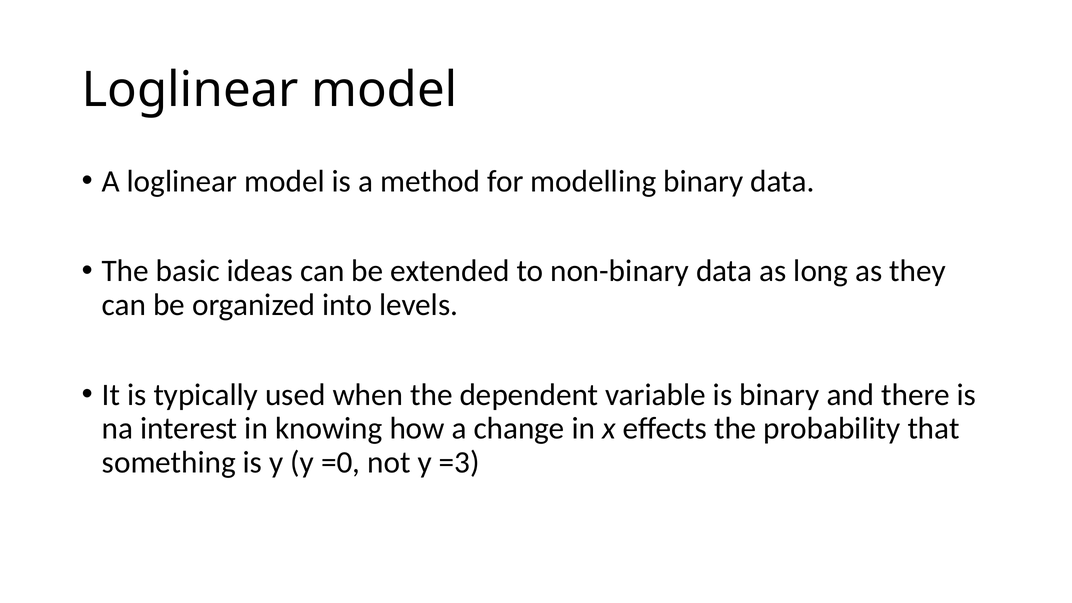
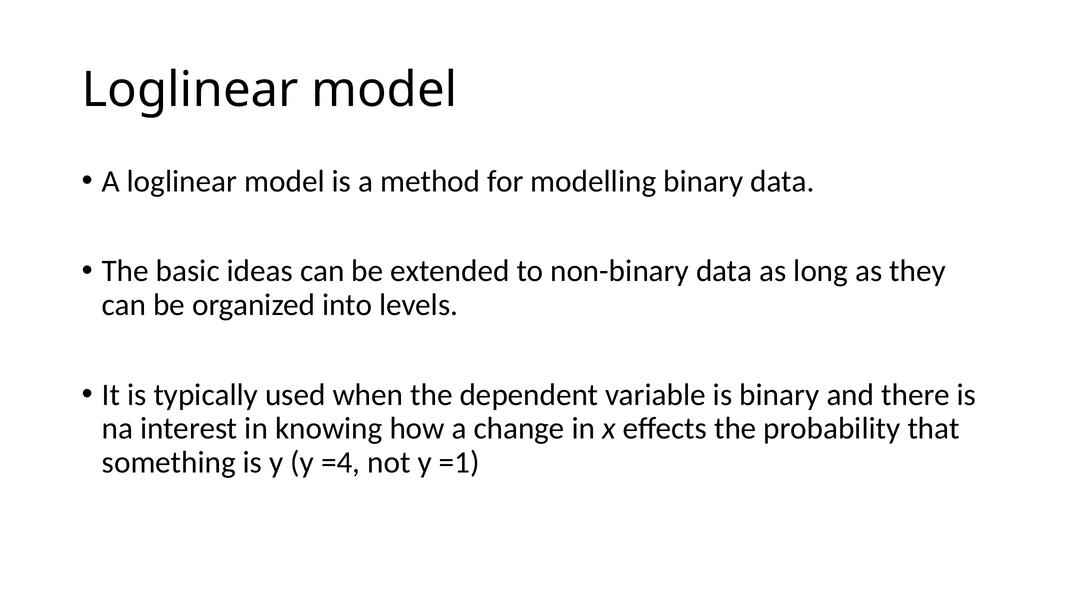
=0: =0 -> =4
=3: =3 -> =1
